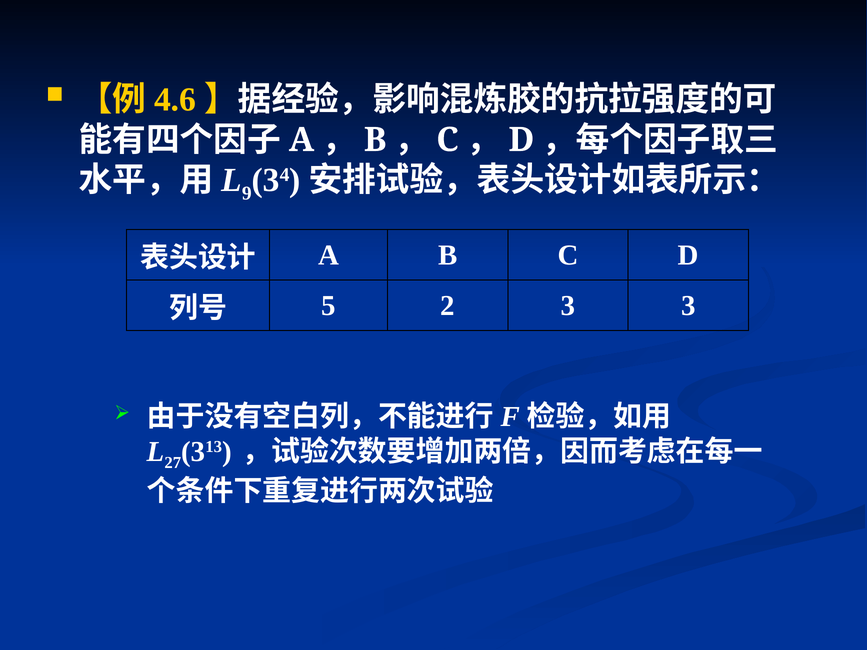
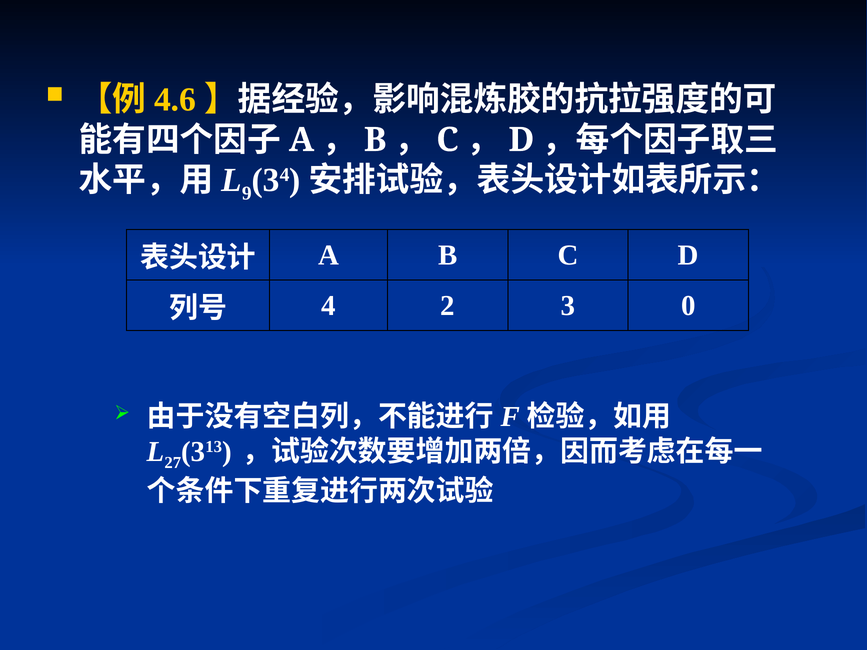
5: 5 -> 4
3 3: 3 -> 0
